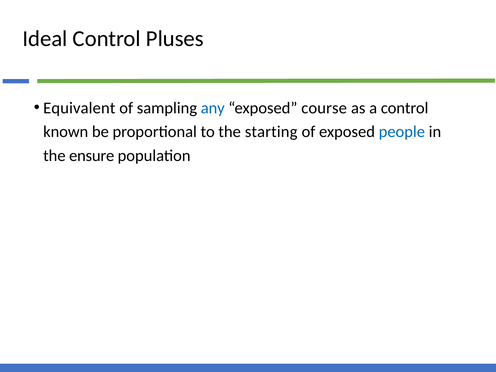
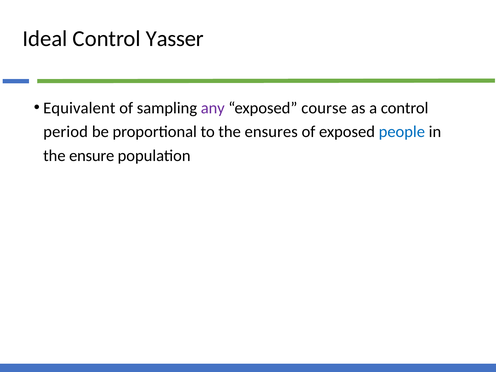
Pluses: Pluses -> Yasser
any colour: blue -> purple
known: known -> period
starting: starting -> ensures
